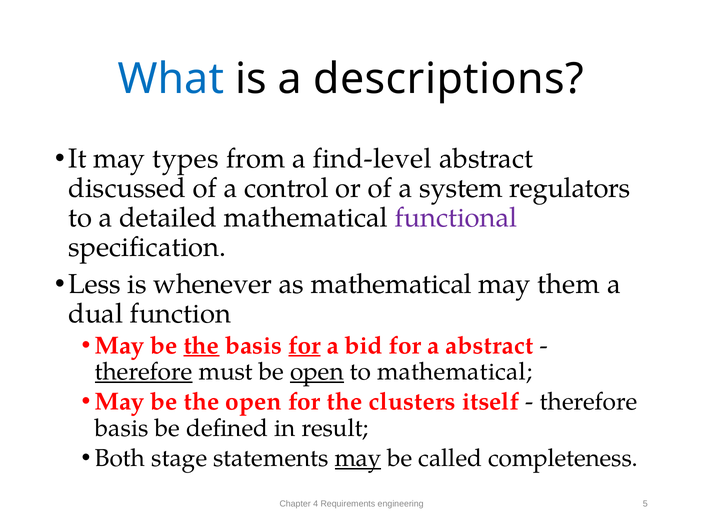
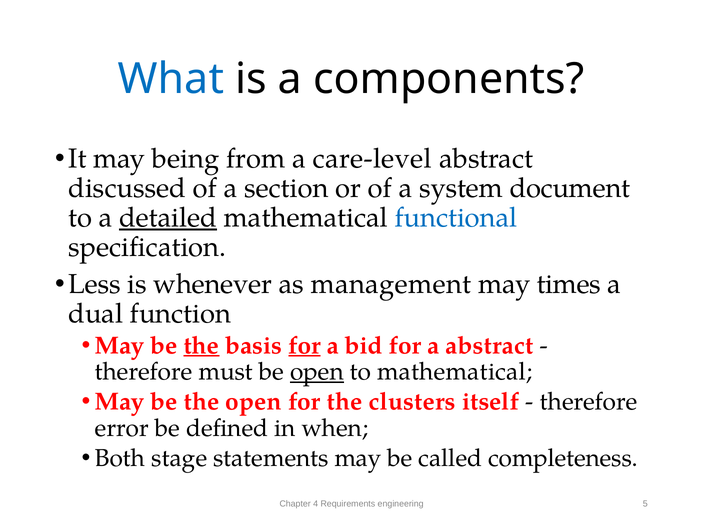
descriptions: descriptions -> components
types: types -> being
find-level: find-level -> care-level
control: control -> section
regulators: regulators -> document
detailed underline: none -> present
functional colour: purple -> blue
as mathematical: mathematical -> management
them: them -> times
therefore at (144, 371) underline: present -> none
basis at (122, 428): basis -> error
result: result -> when
may at (358, 458) underline: present -> none
